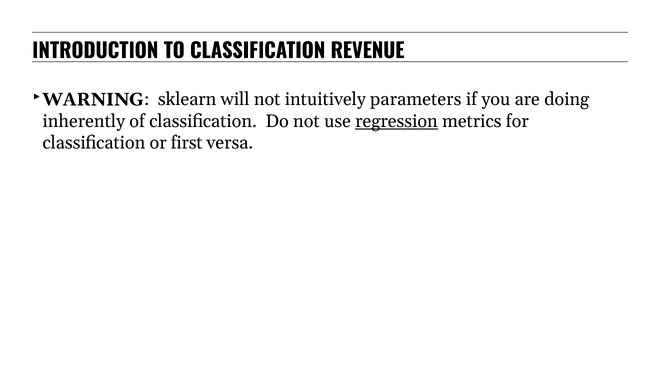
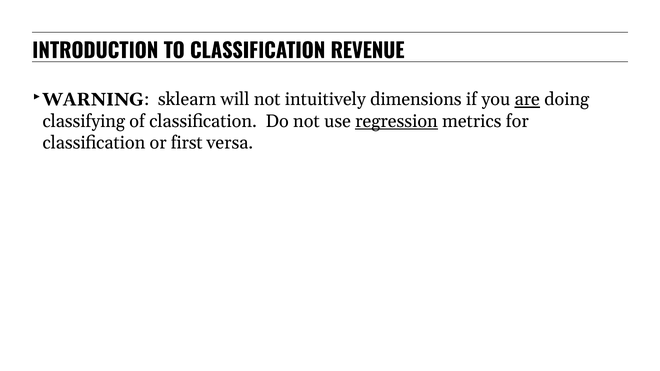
parameters: parameters -> dimensions
are underline: none -> present
inherently: inherently -> classifying
